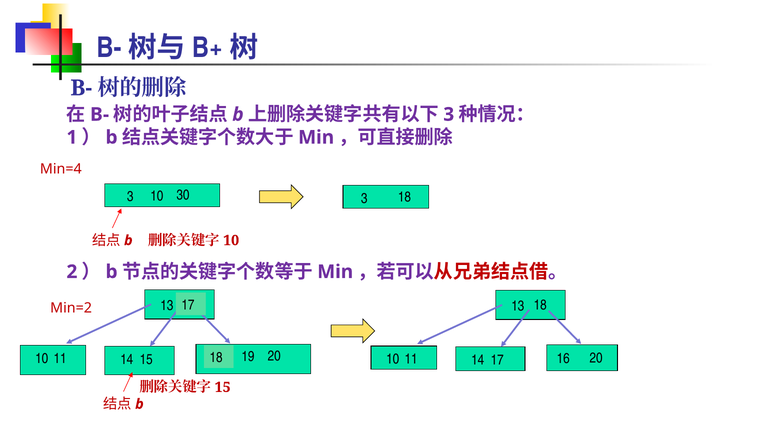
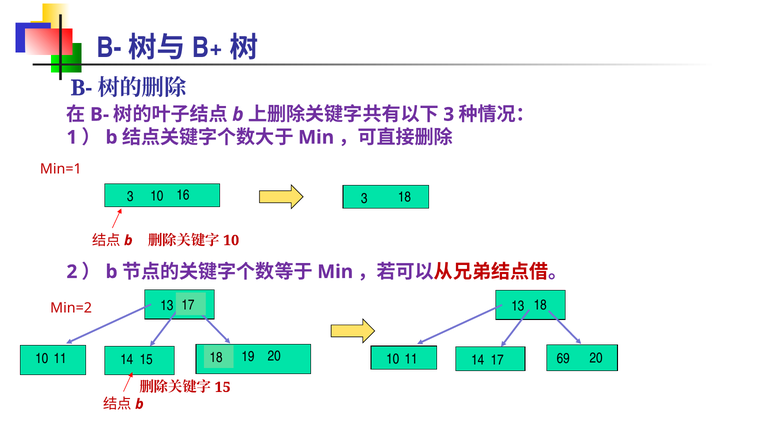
Min=4: Min=4 -> Min=1
30: 30 -> 16
16: 16 -> 69
